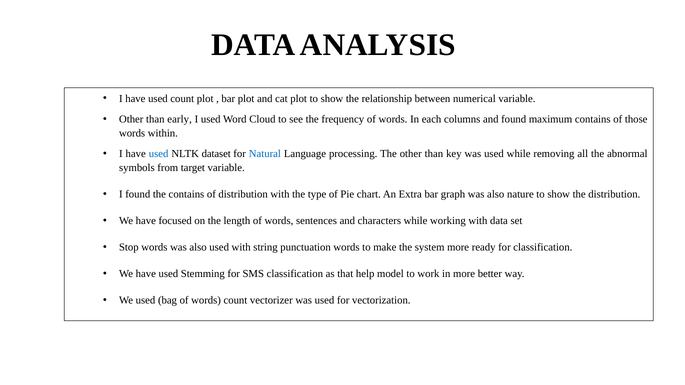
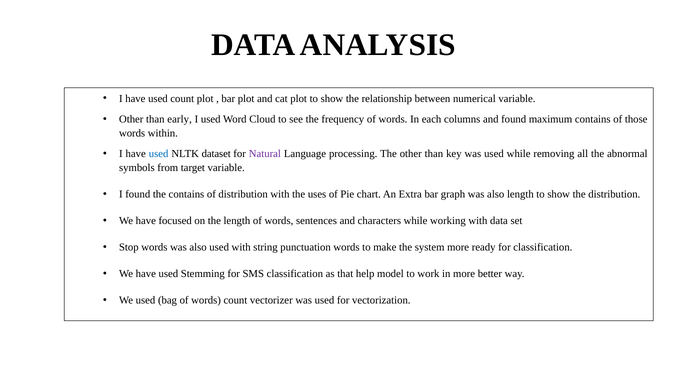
Natural colour: blue -> purple
type: type -> uses
also nature: nature -> length
